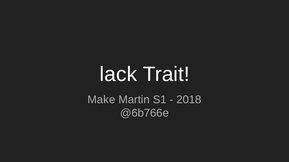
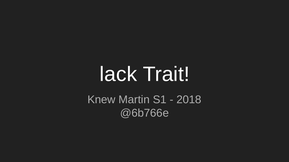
Make: Make -> Knew
